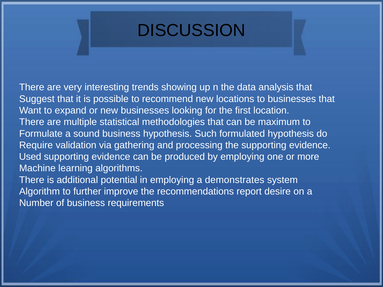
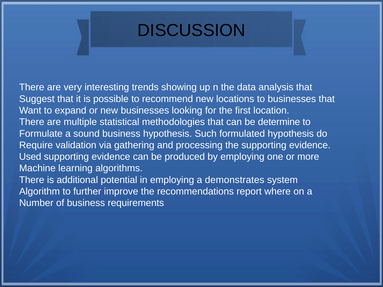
maximum: maximum -> determine
desire: desire -> where
